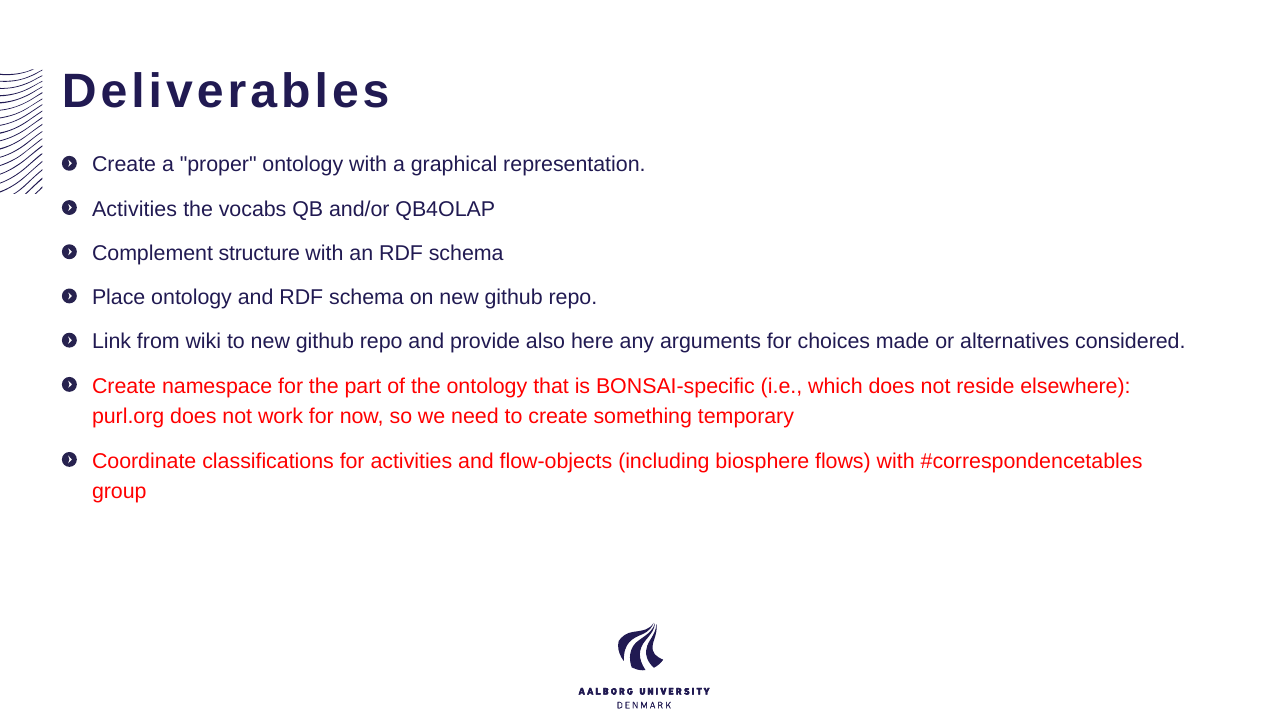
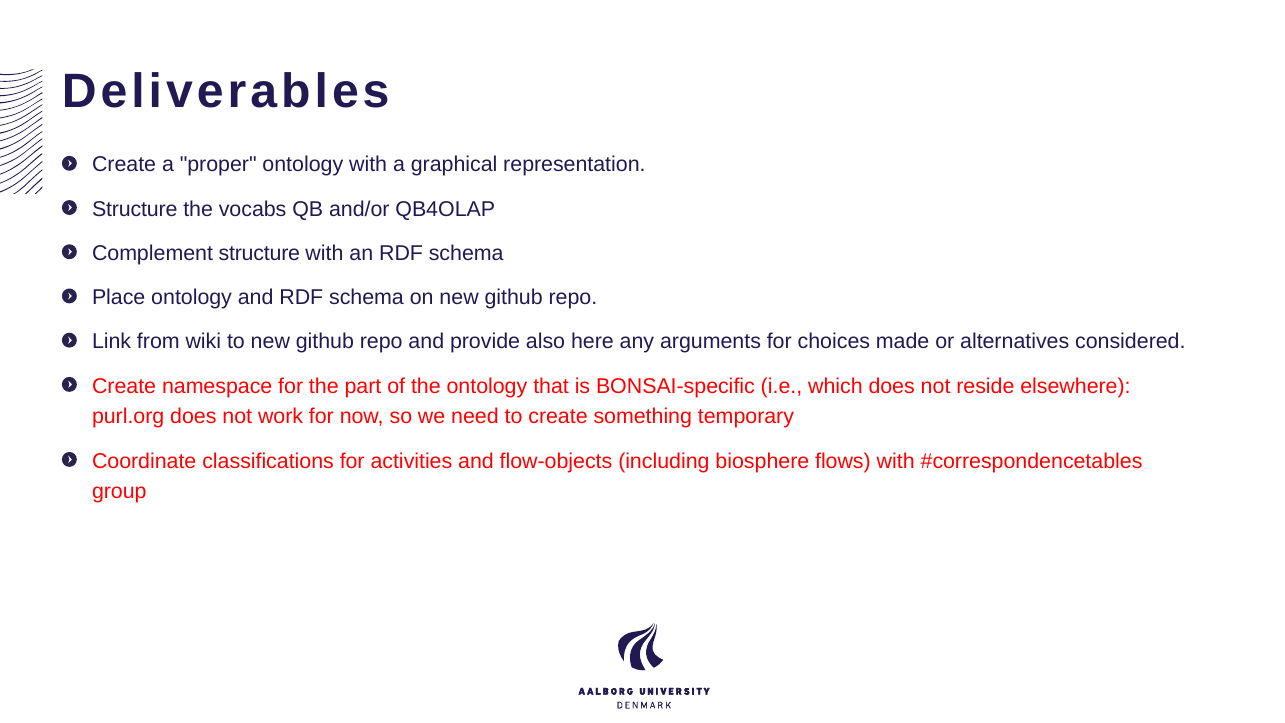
Activities at (135, 209): Activities -> Structure
